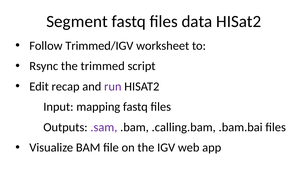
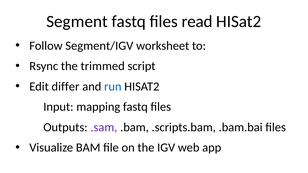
data: data -> read
Trimmed/IGV: Trimmed/IGV -> Segment/IGV
recap: recap -> differ
run colour: purple -> blue
.calling.bam: .calling.bam -> .scripts.bam
